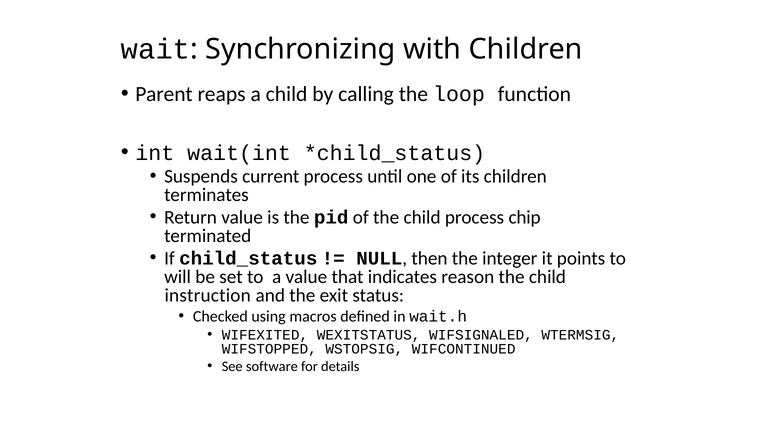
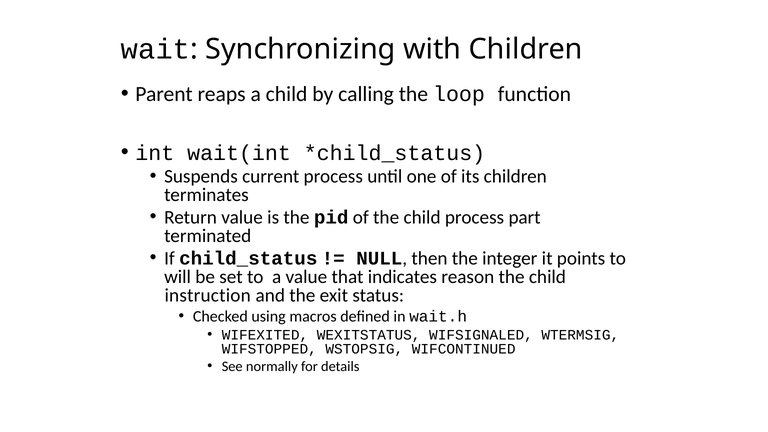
chip: chip -> part
software: software -> normally
